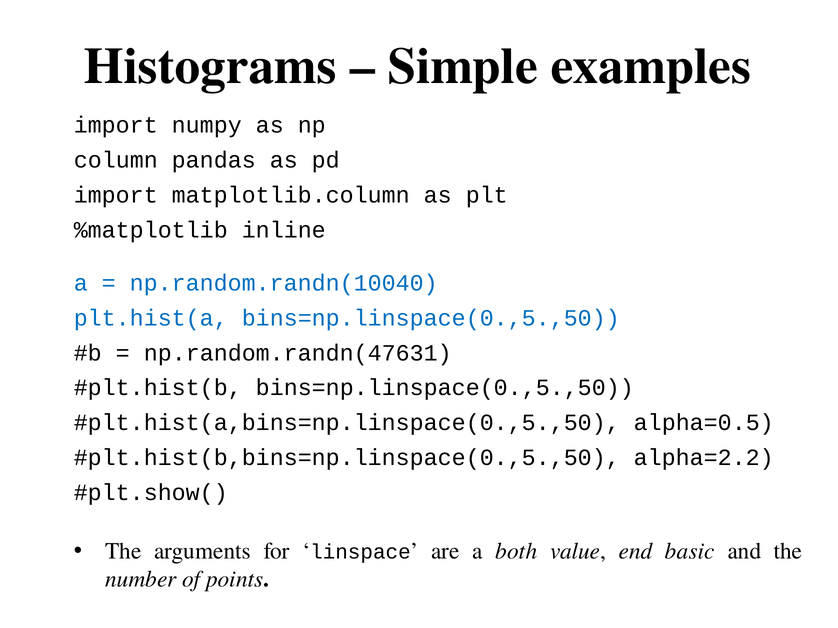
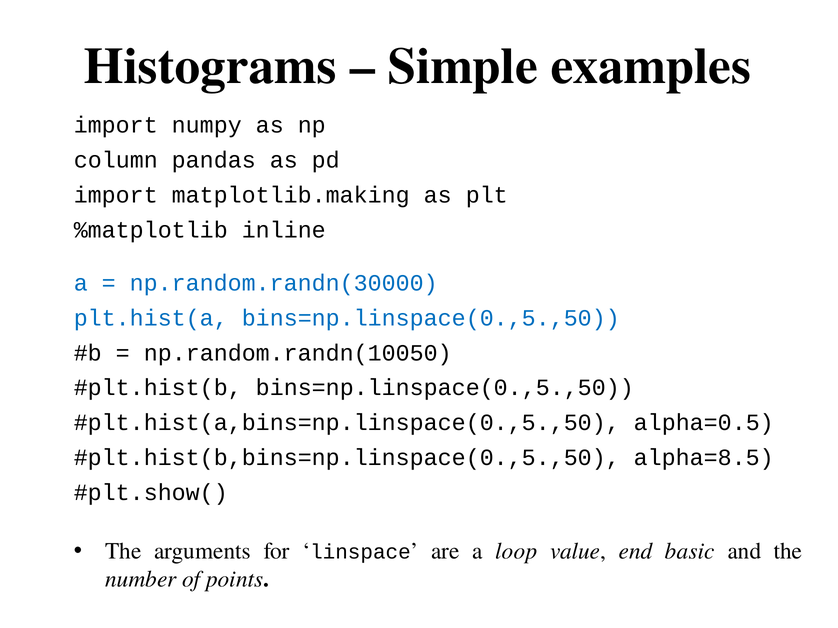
matplotlib.column: matplotlib.column -> matplotlib.making
np.random.randn(10040: np.random.randn(10040 -> np.random.randn(30000
np.random.randn(47631: np.random.randn(47631 -> np.random.randn(10050
alpha=2.2: alpha=2.2 -> alpha=8.5
both: both -> loop
